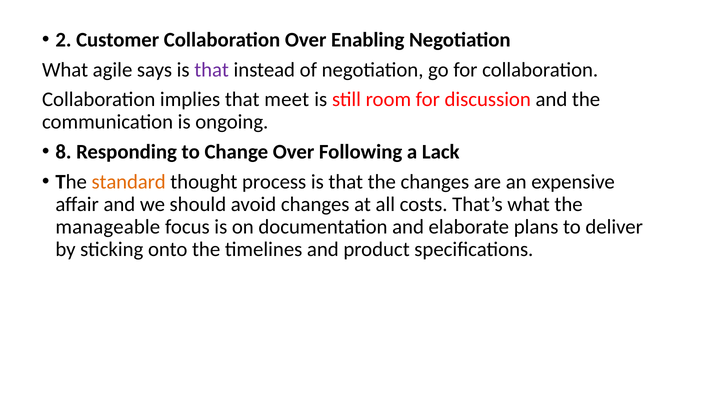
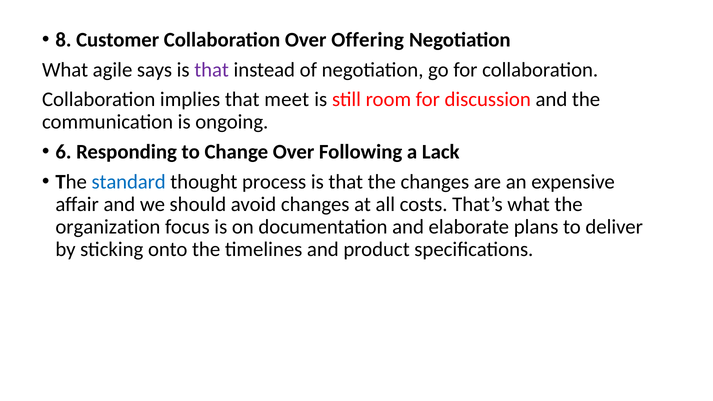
2: 2 -> 8
Enabling: Enabling -> Offering
8: 8 -> 6
standard colour: orange -> blue
manageable: manageable -> organization
